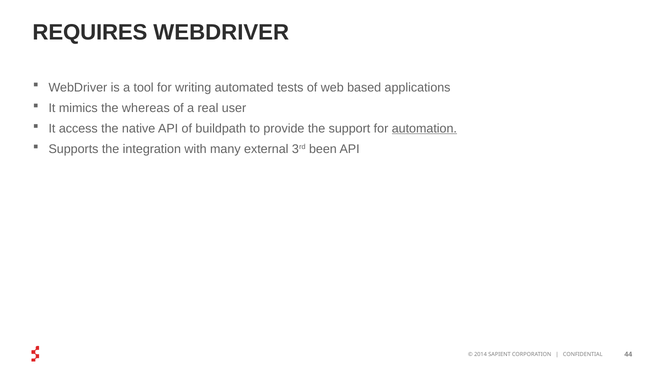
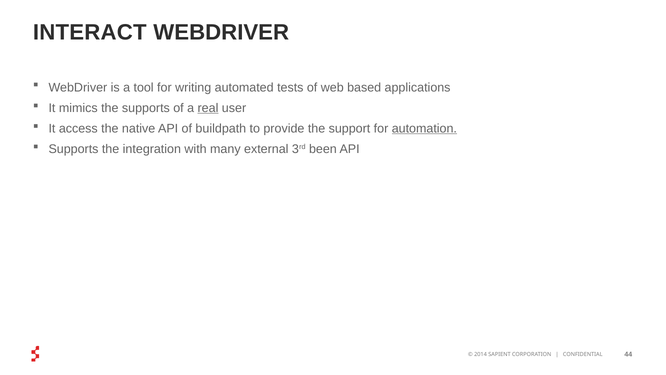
REQUIRES: REQUIRES -> INTERACT
the whereas: whereas -> supports
real underline: none -> present
